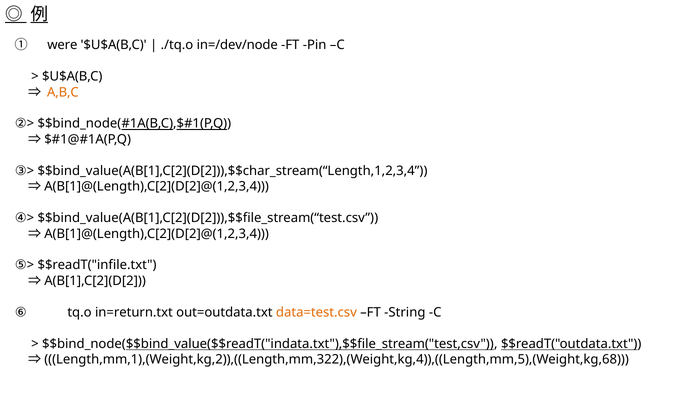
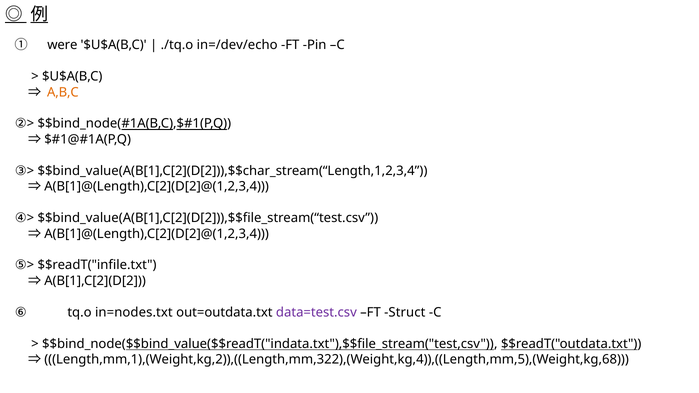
in=/dev/node: in=/dev/node -> in=/dev/echo
in=return.txt: in=return.txt -> in=nodes.txt
data=test.csv colour: orange -> purple
String: String -> Struct
